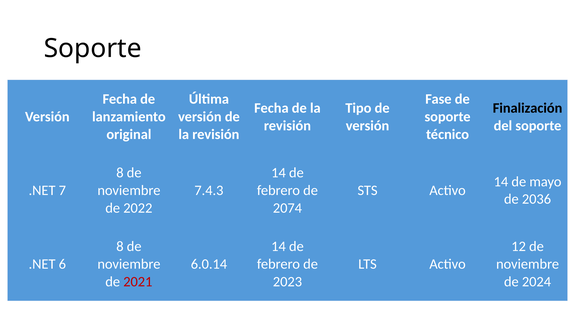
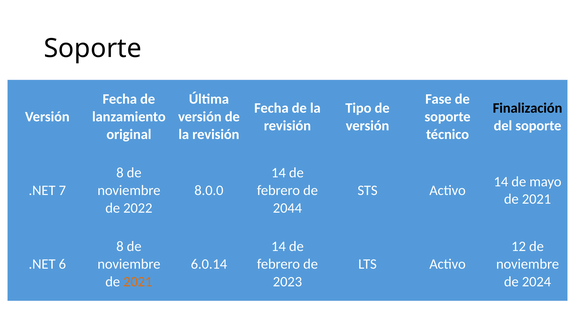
7.4.3: 7.4.3 -> 8.0.0
2036 at (536, 199): 2036 -> 2021
2074: 2074 -> 2044
2021 at (138, 281) colour: red -> orange
